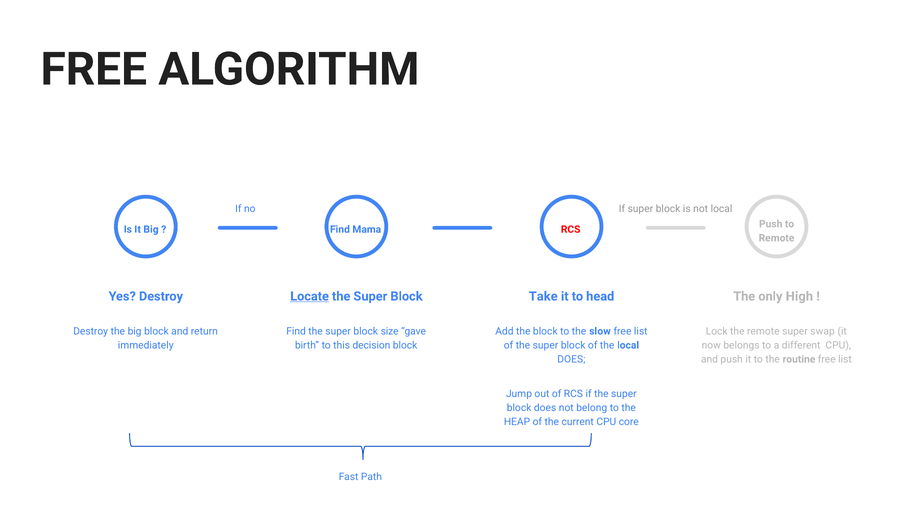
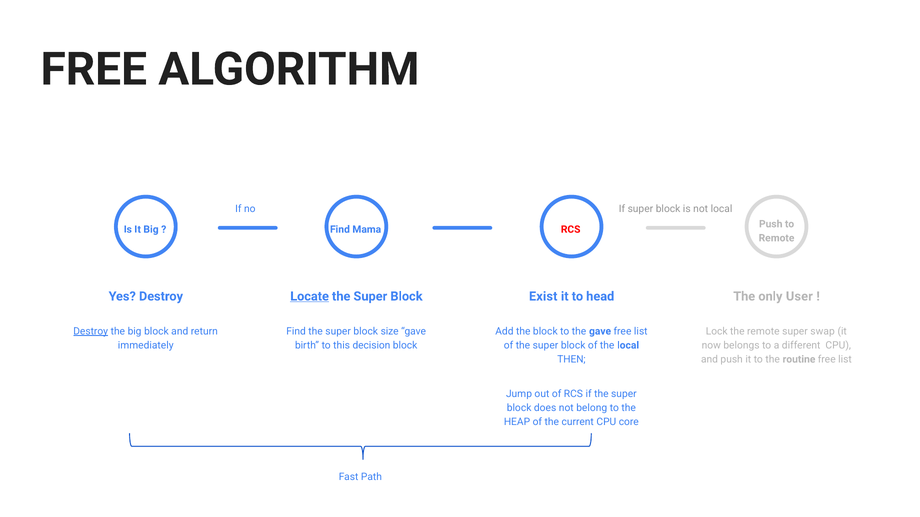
Take: Take -> Exist
High: High -> User
Destroy at (91, 331) underline: none -> present
the slow: slow -> gave
DOES at (571, 360): DOES -> THEN
